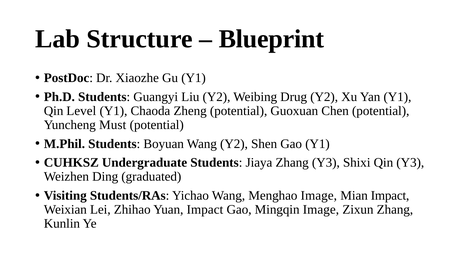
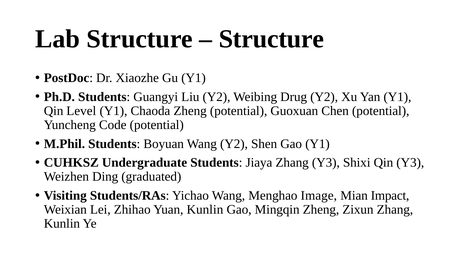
Blueprint at (271, 39): Blueprint -> Structure
Must: Must -> Code
Yuan Impact: Impact -> Kunlin
Mingqin Image: Image -> Zheng
